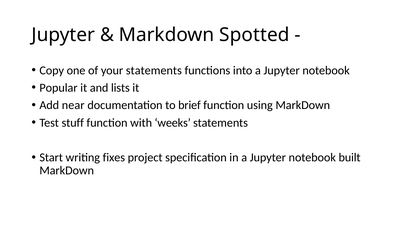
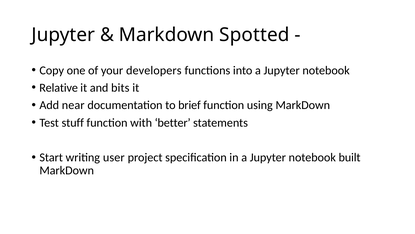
your statements: statements -> developers
Popular: Popular -> Relative
lists: lists -> bits
weeks: weeks -> better
fixes: fixes -> user
